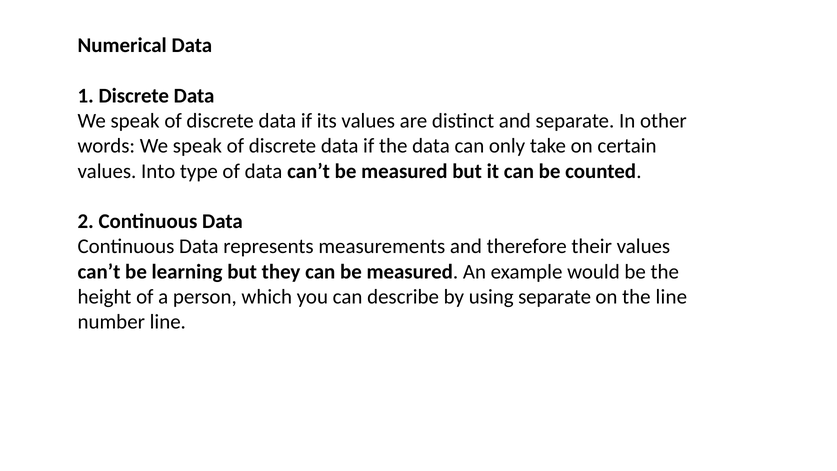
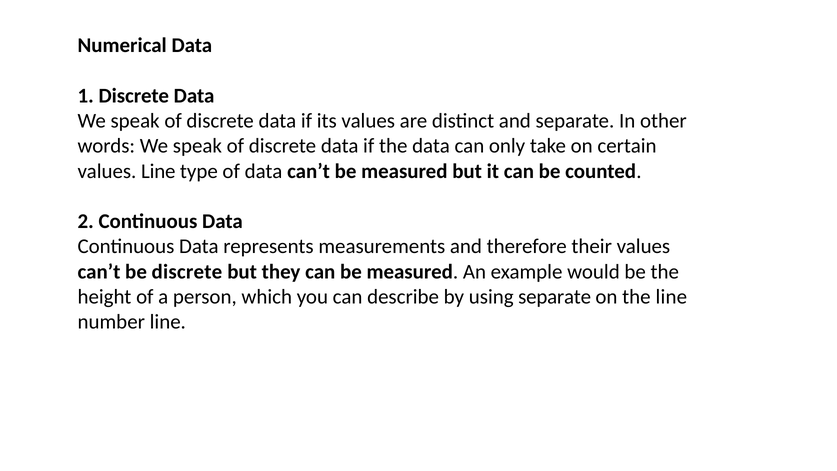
values Into: Into -> Line
be learning: learning -> discrete
